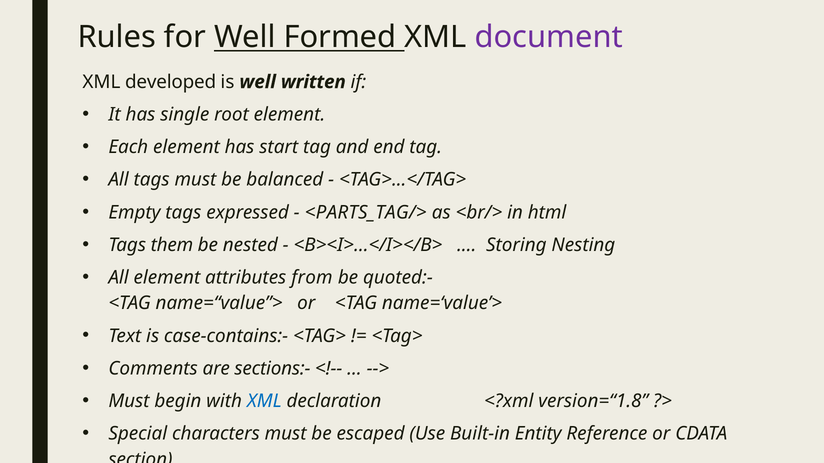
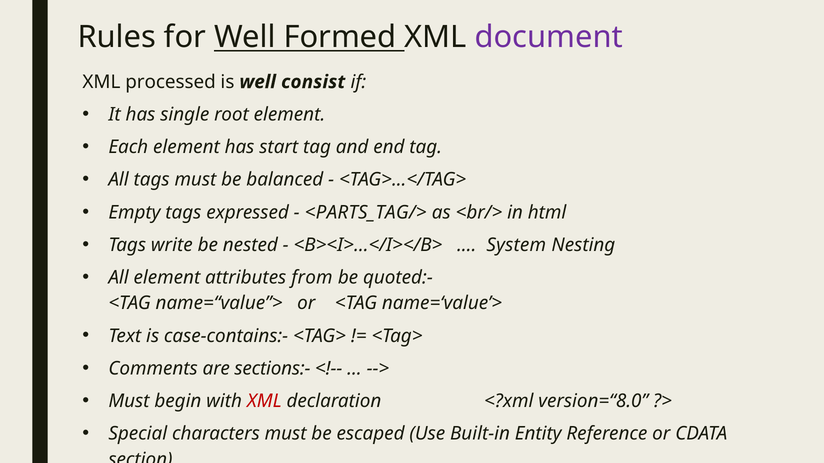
developed: developed -> processed
written: written -> consist
them: them -> write
Storing: Storing -> System
XML at (264, 401) colour: blue -> red
version=“1.8: version=“1.8 -> version=“8.0
